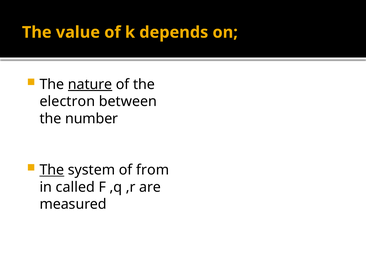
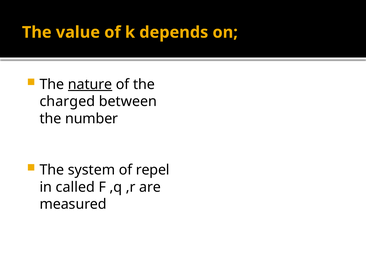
electron: electron -> charged
The at (52, 170) underline: present -> none
from: from -> repel
